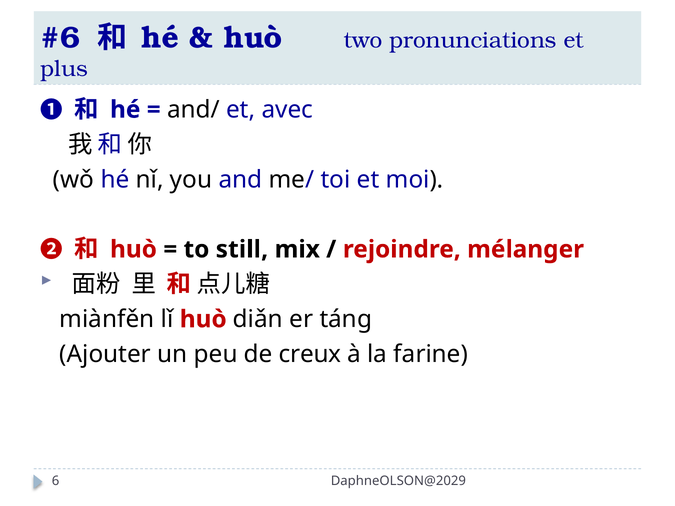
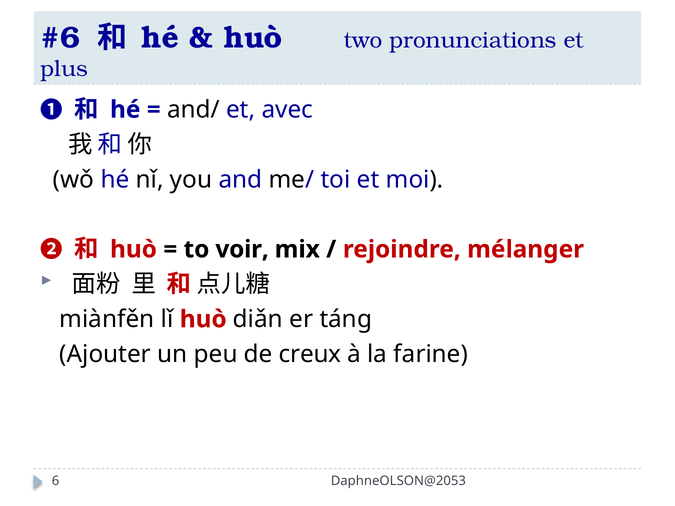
still: still -> voir
DaphneOLSON@2029: DaphneOLSON@2029 -> DaphneOLSON@2053
